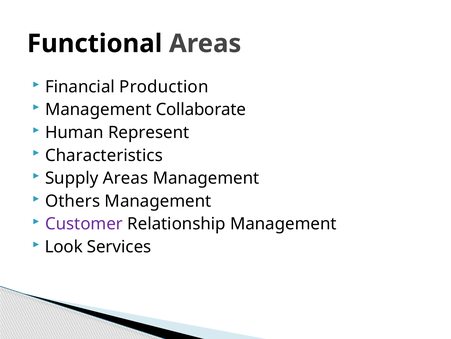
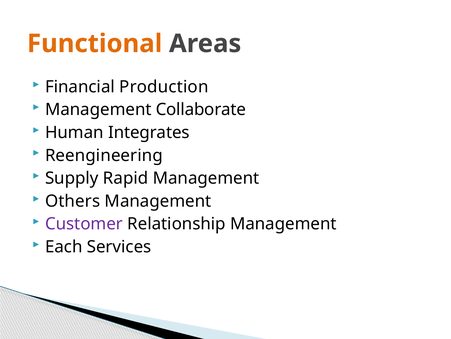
Functional colour: black -> orange
Represent: Represent -> Integrates
Characteristics: Characteristics -> Reengineering
Supply Areas: Areas -> Rapid
Look: Look -> Each
